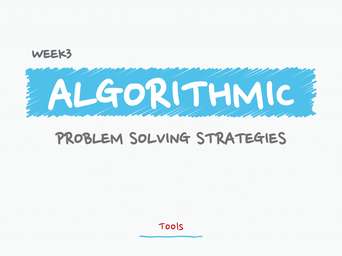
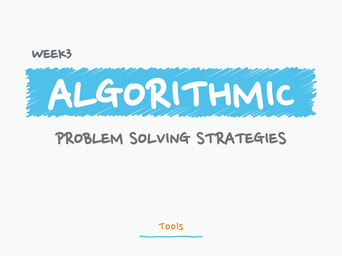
Tools colour: red -> orange
